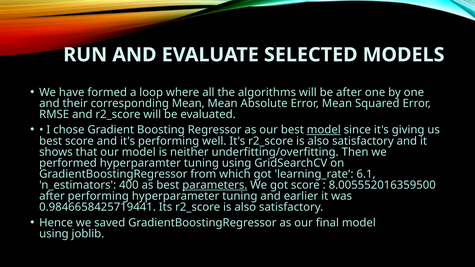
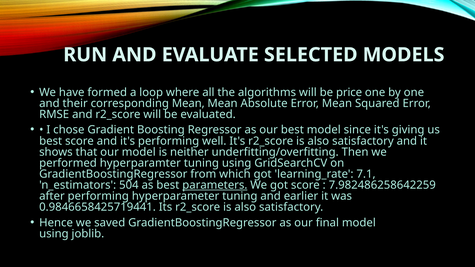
be after: after -> price
model at (324, 130) underline: present -> none
6.1: 6.1 -> 7.1
400: 400 -> 504
8.005552016359500: 8.005552016359500 -> 7.982486258642259
